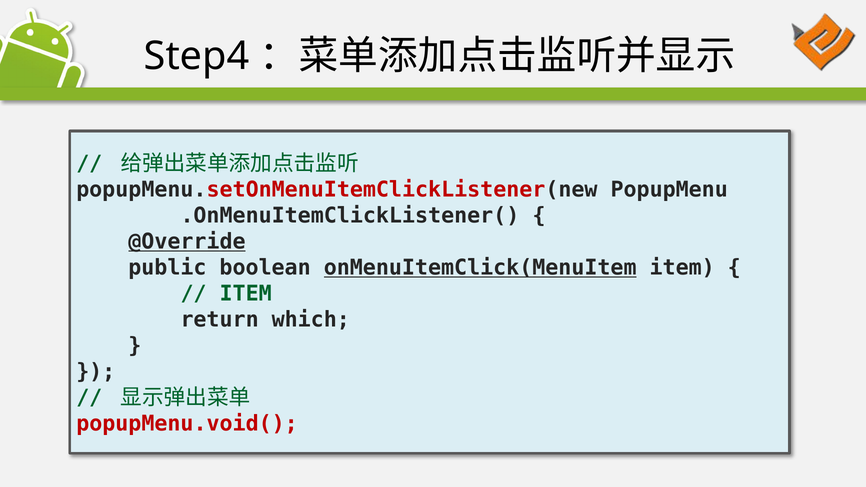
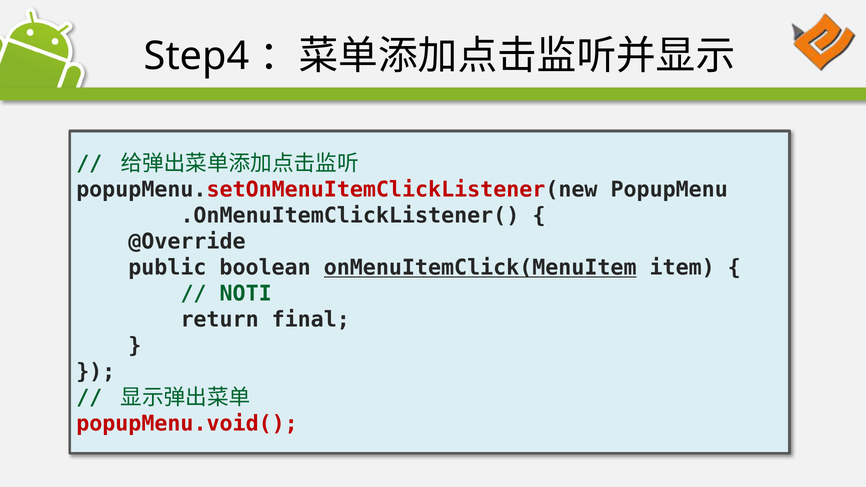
@Override underline: present -> none
ITEM at (246, 294): ITEM -> NOTI
which: which -> final
